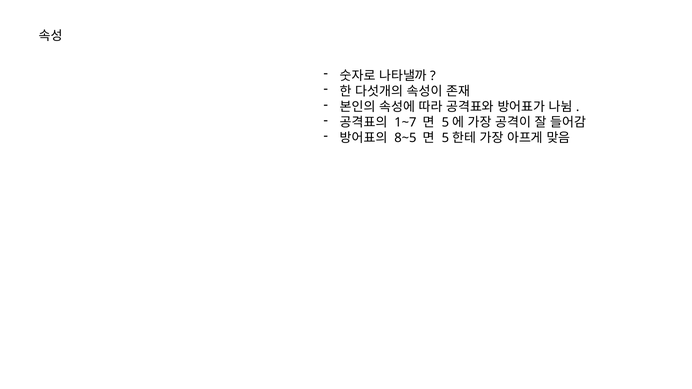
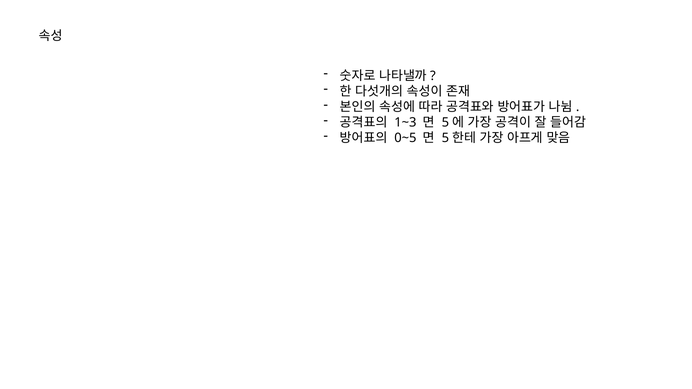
1~7: 1~7 -> 1~3
8~5: 8~5 -> 0~5
